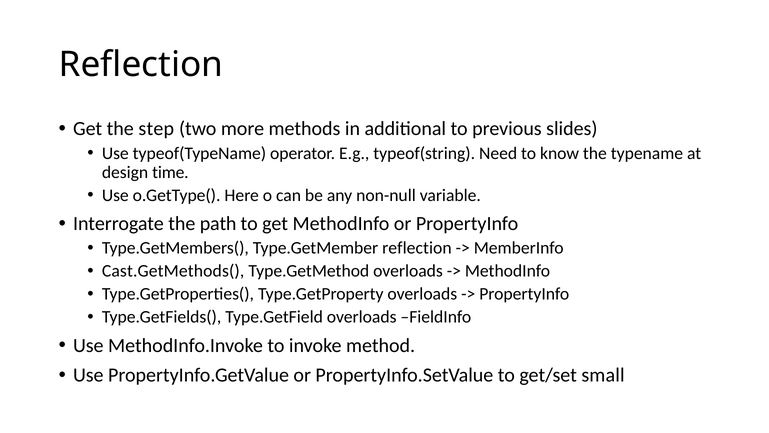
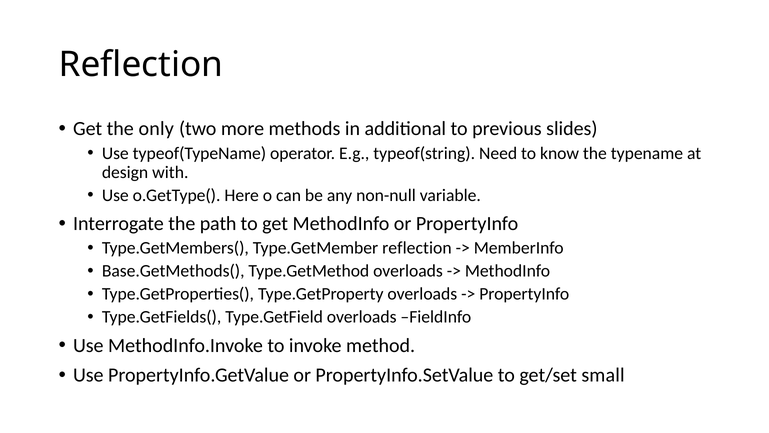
step: step -> only
time: time -> with
Cast.GetMethods(: Cast.GetMethods( -> Base.GetMethods(
